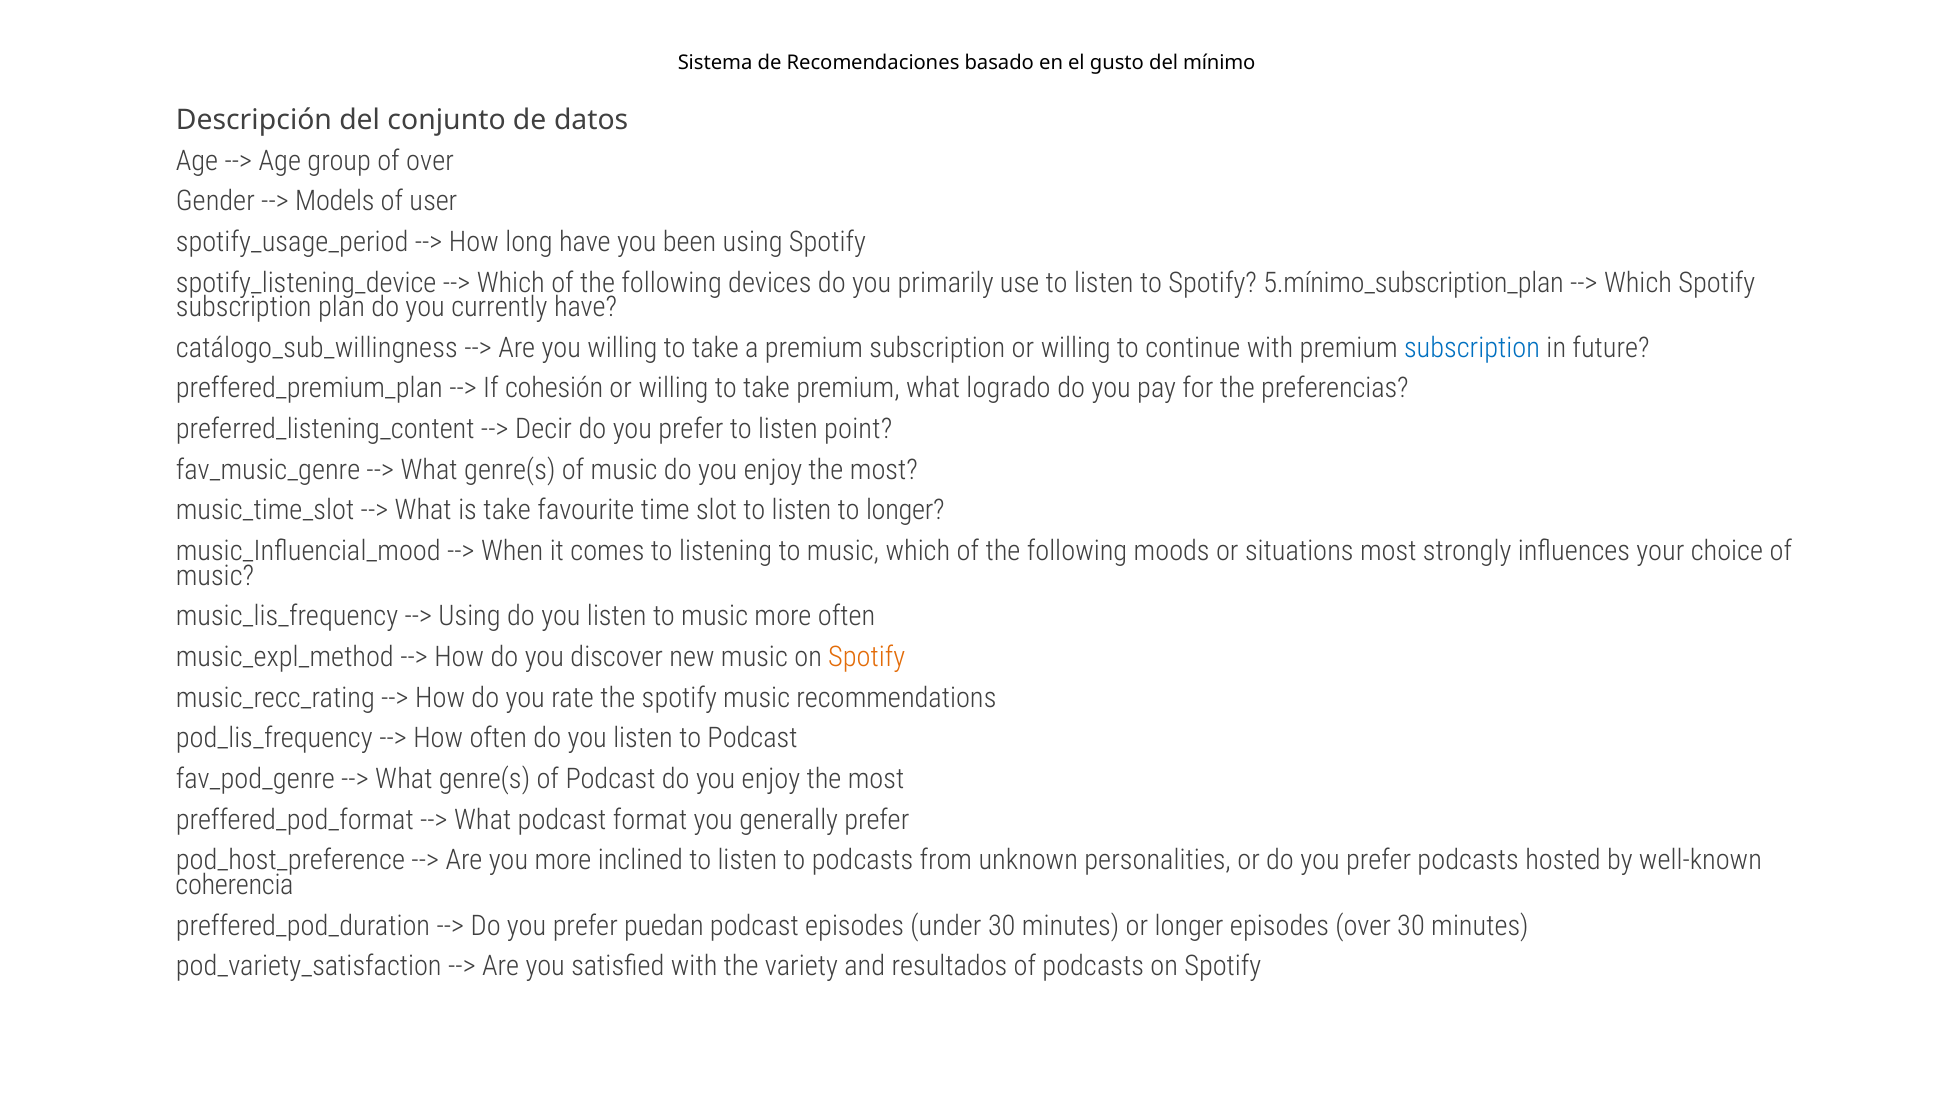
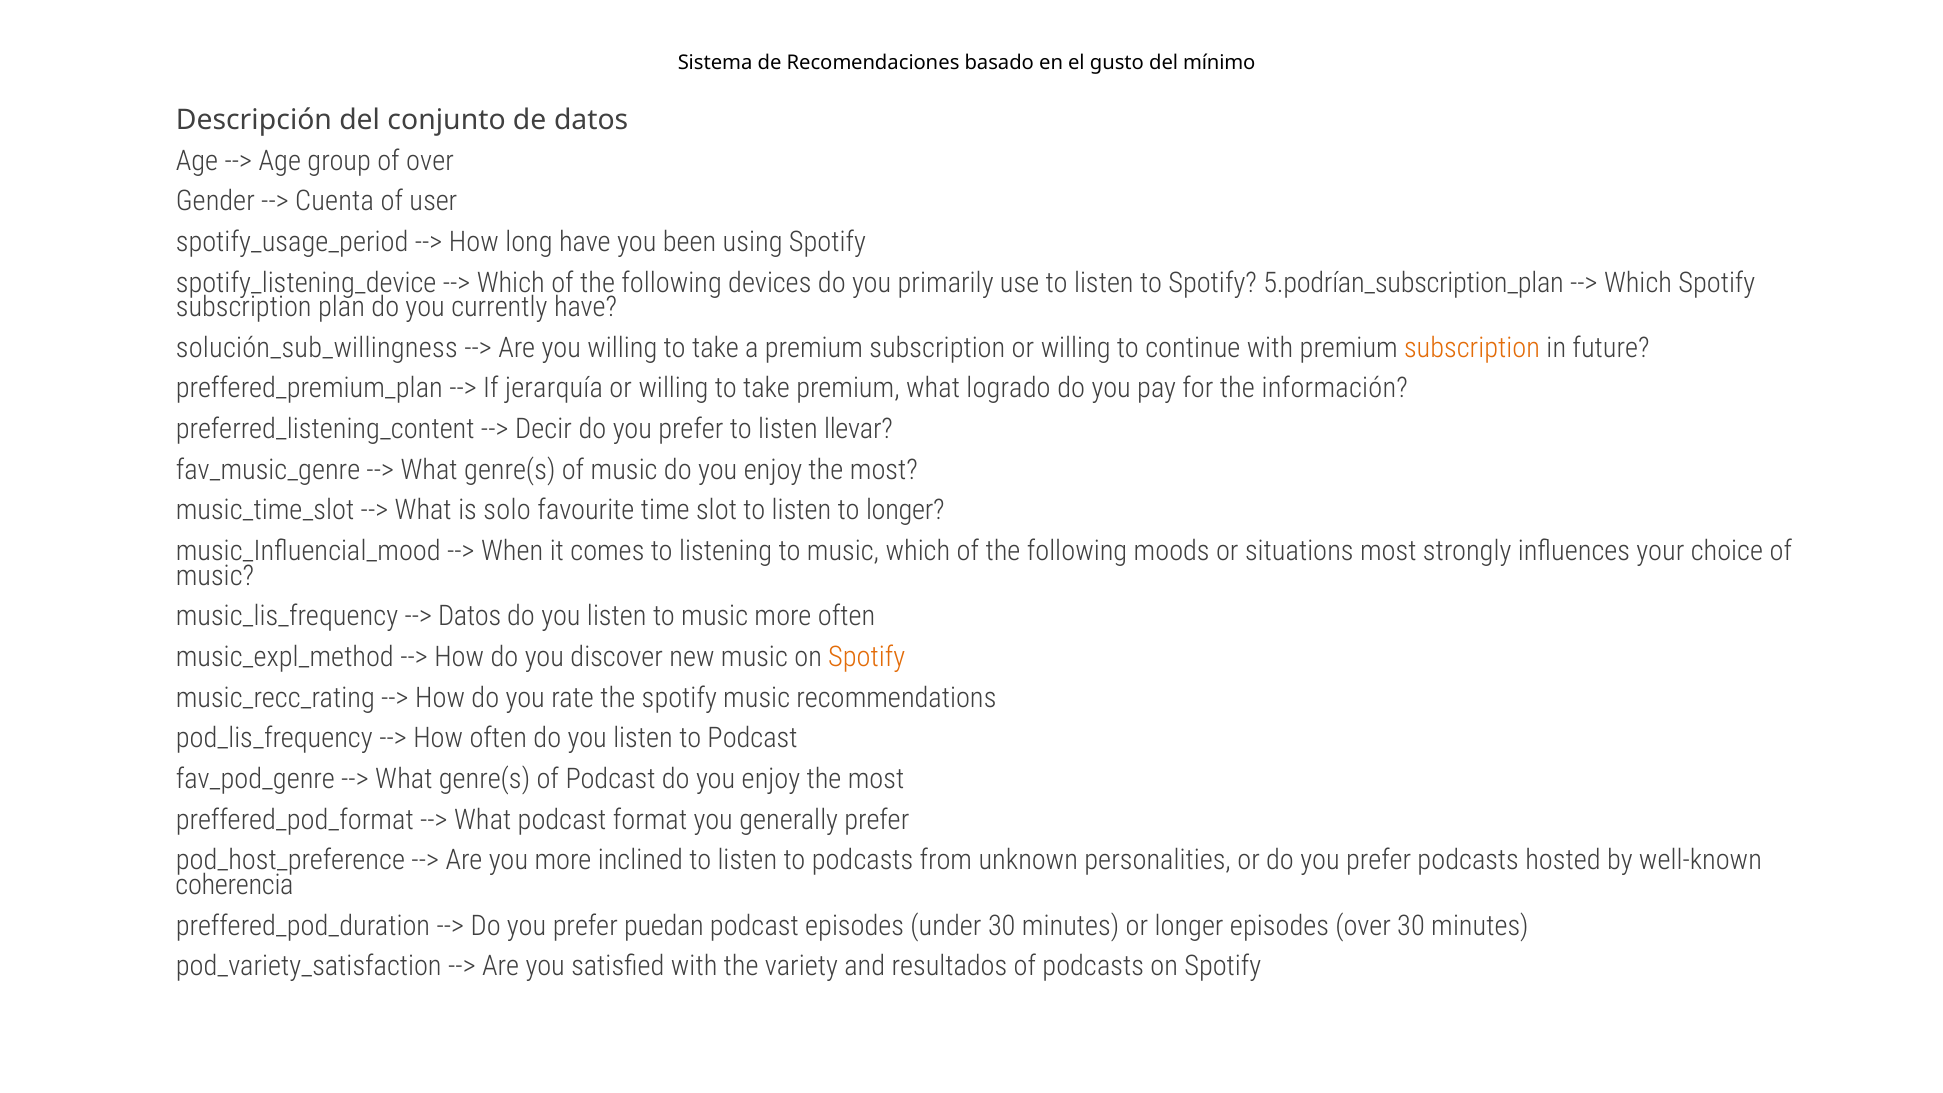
Models: Models -> Cuenta
5.mínimo_subscription_plan: 5.mínimo_subscription_plan -> 5.podrían_subscription_plan
catálogo_sub_willingness: catálogo_sub_willingness -> solución_sub_willingness
subscription at (1472, 348) colour: blue -> orange
cohesión: cohesión -> jerarquía
preferencias: preferencias -> información
point: point -> llevar
is take: take -> solo
Using at (470, 616): Using -> Datos
